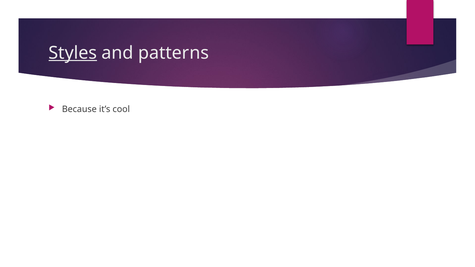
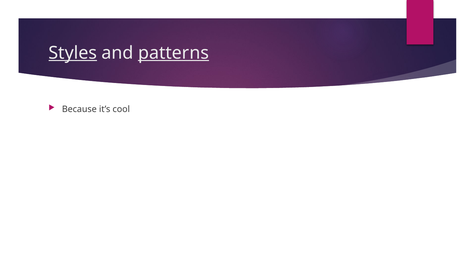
patterns underline: none -> present
